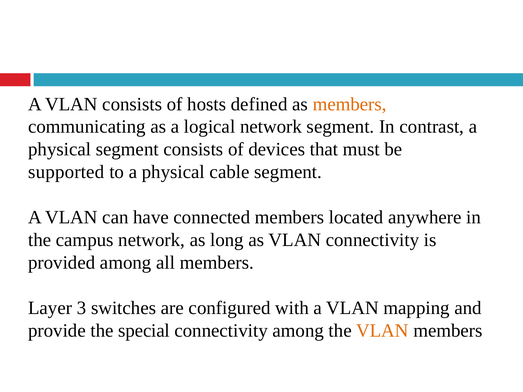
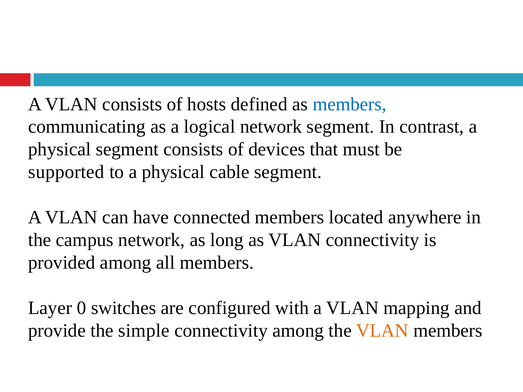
members at (350, 104) colour: orange -> blue
3: 3 -> 0
special: special -> simple
